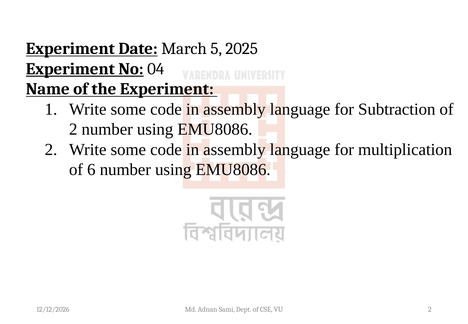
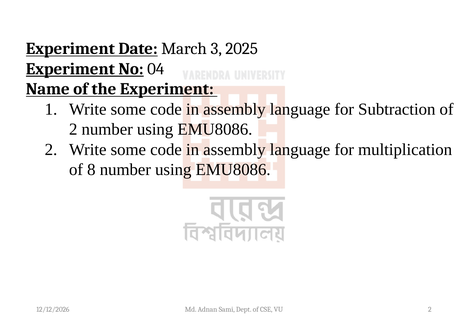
5: 5 -> 3
6: 6 -> 8
